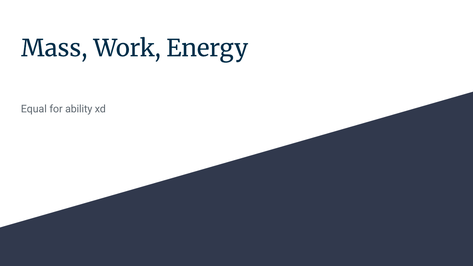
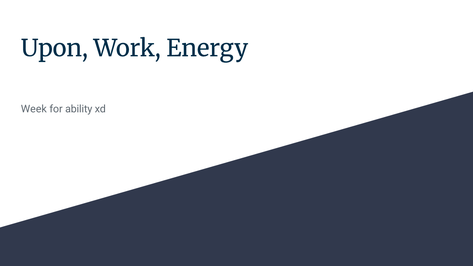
Mass: Mass -> Upon
Equal: Equal -> Week
